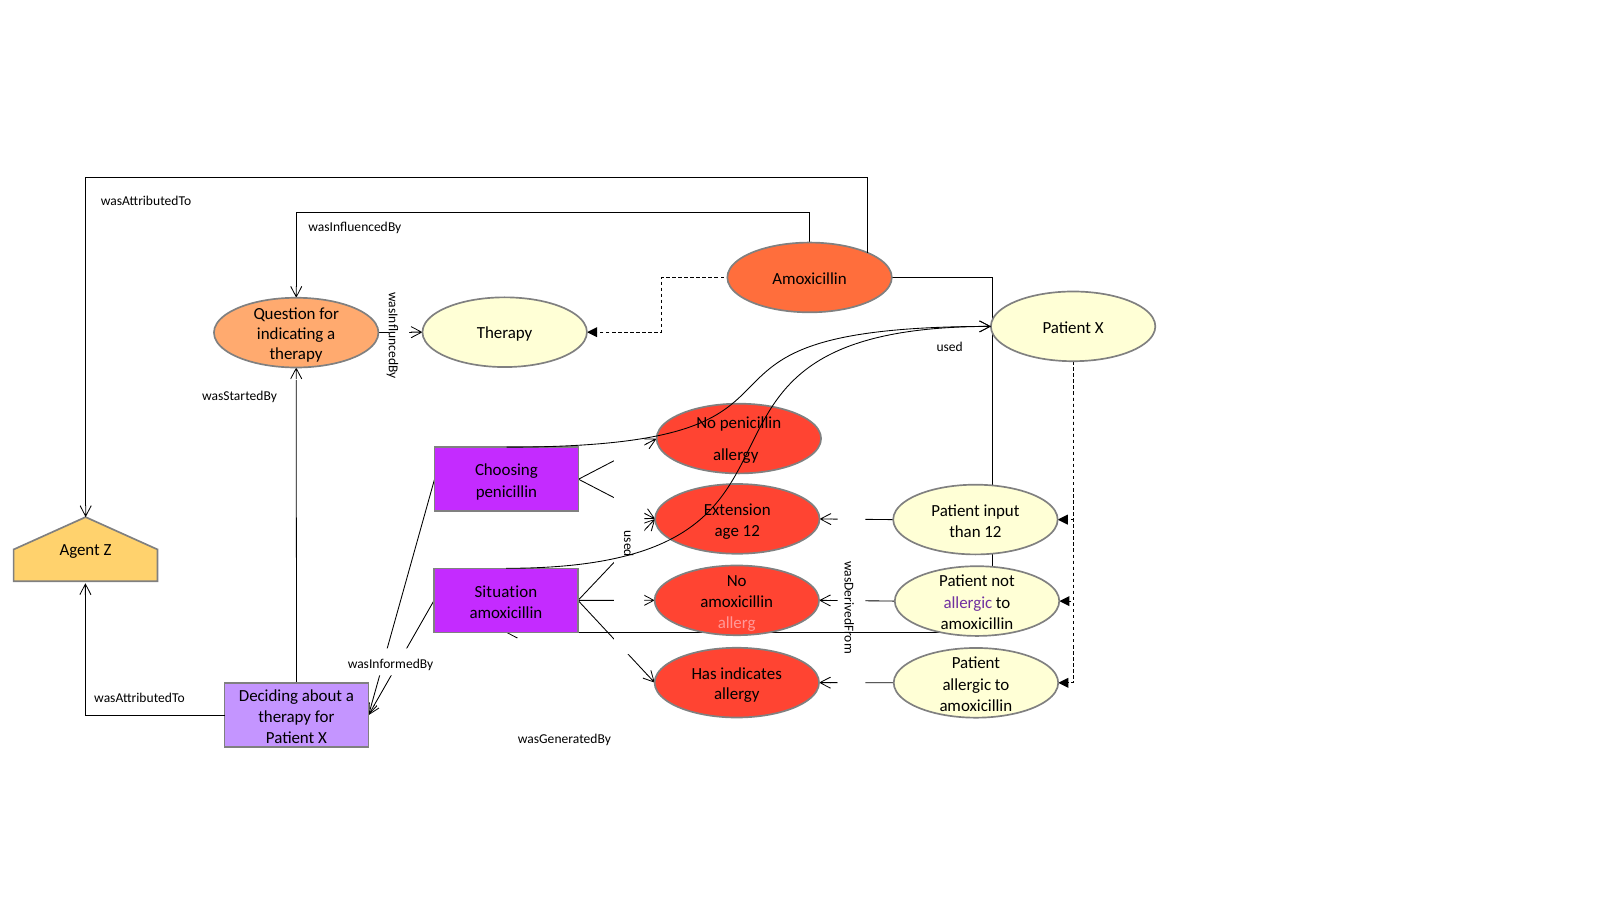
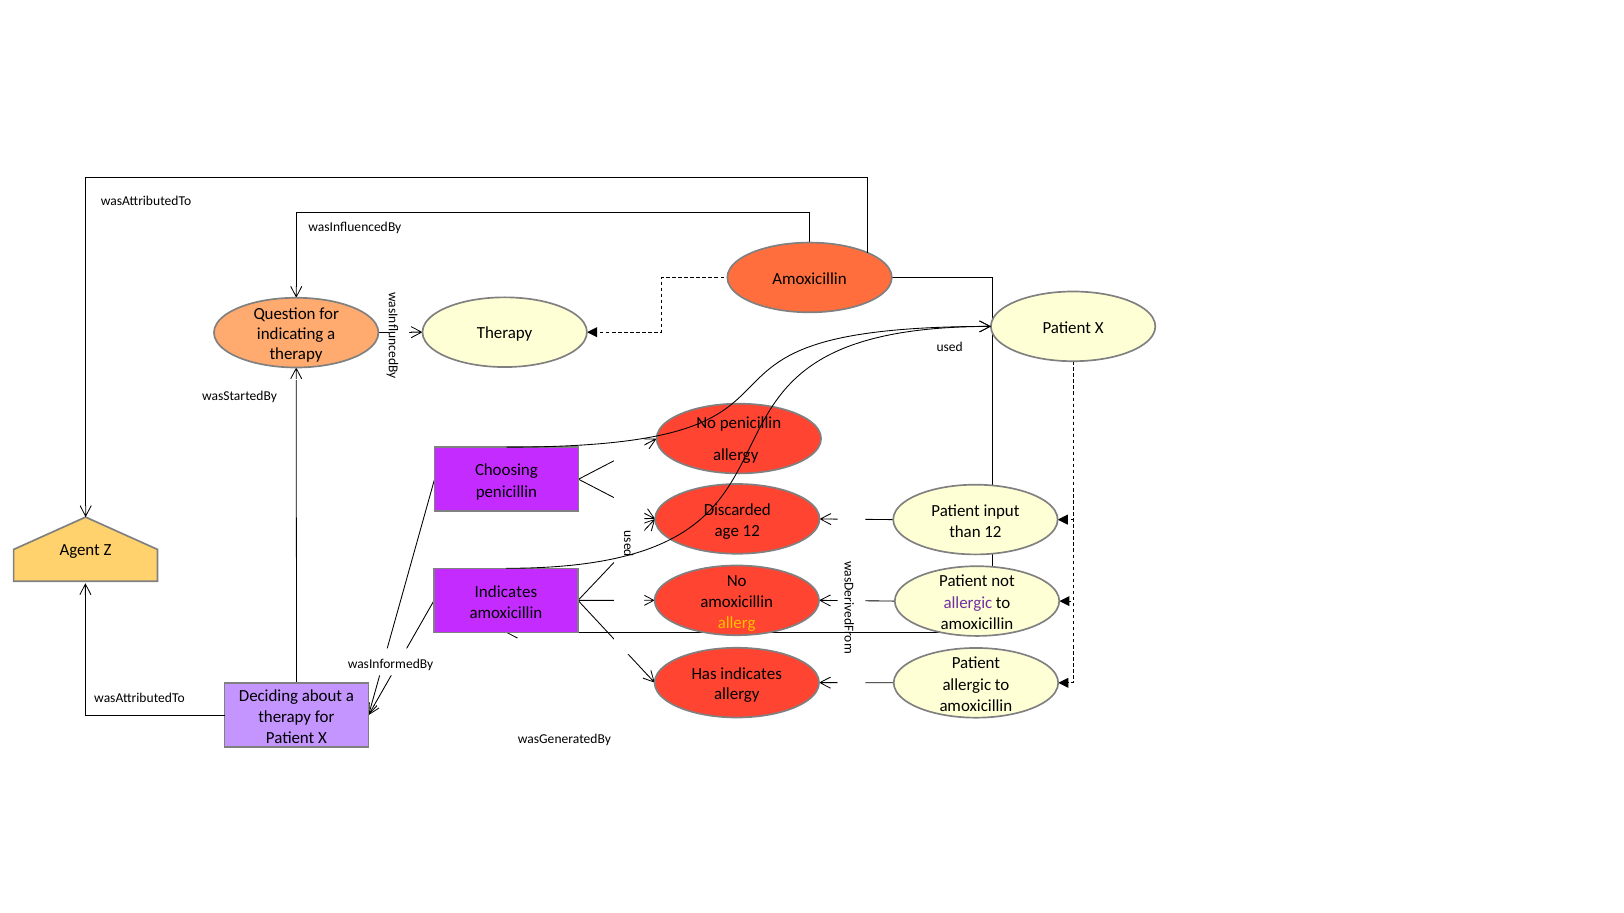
Extension: Extension -> Discarded
Situation at (506, 592): Situation -> Indicates
allerg colour: pink -> yellow
